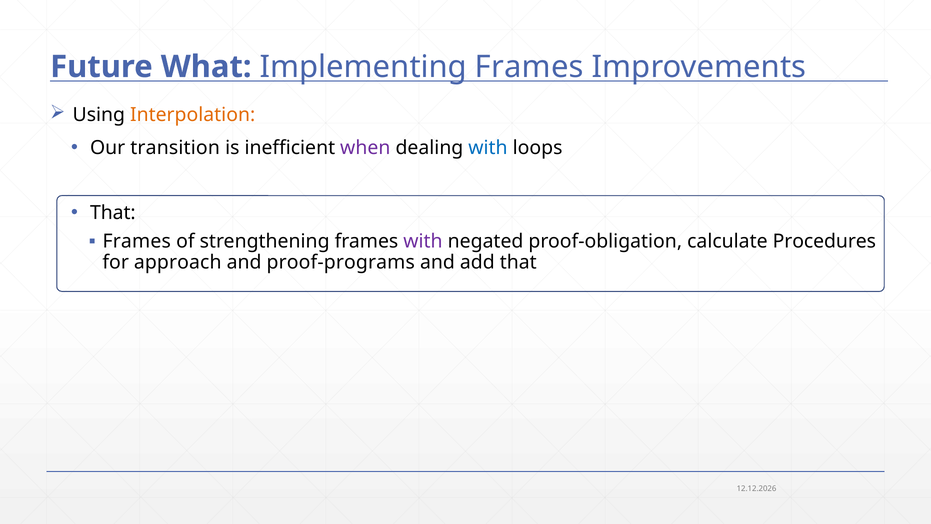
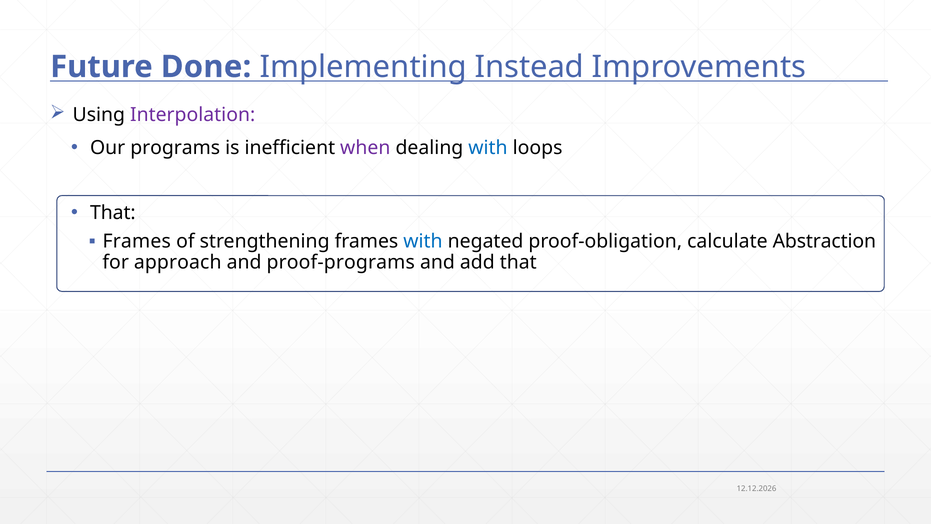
What: What -> Done
Implementing Frames: Frames -> Instead
Interpolation colour: orange -> purple
transition: transition -> programs
with at (423, 241) colour: purple -> blue
Procedures: Procedures -> Abstraction
